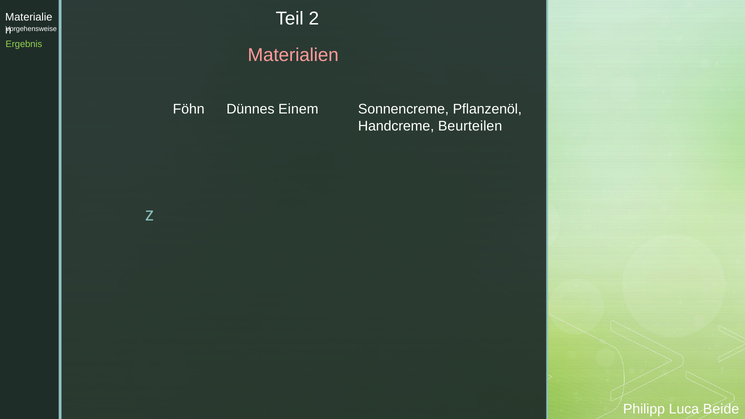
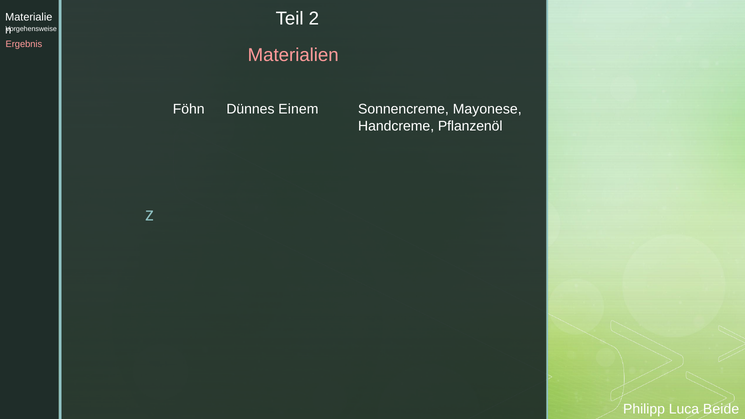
Ergebnis colour: light green -> pink
Pflanzenöl: Pflanzenöl -> Mayonese
Beurteilen: Beurteilen -> Pflanzenöl
